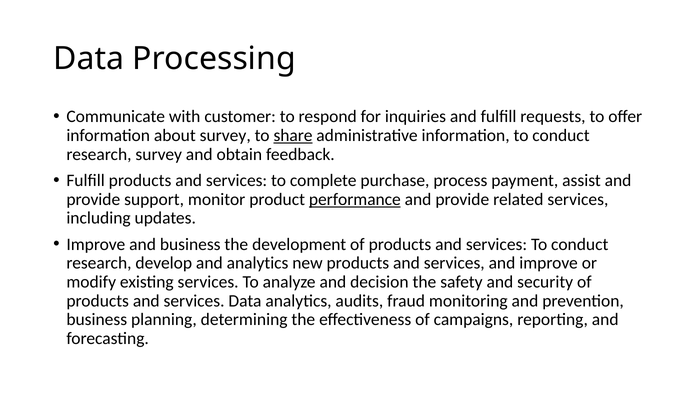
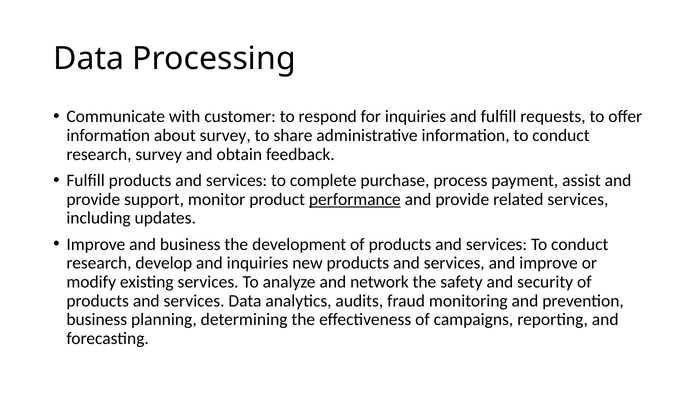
share underline: present -> none
and analytics: analytics -> inquiries
decision: decision -> network
